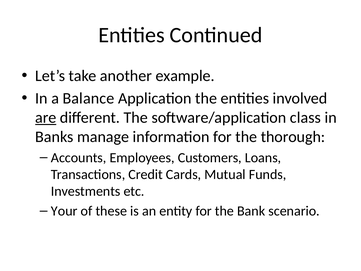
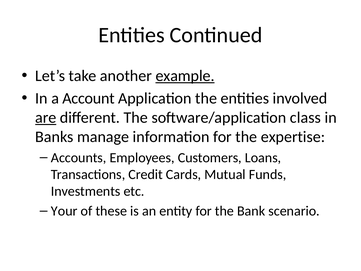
example underline: none -> present
Balance: Balance -> Account
thorough: thorough -> expertise
